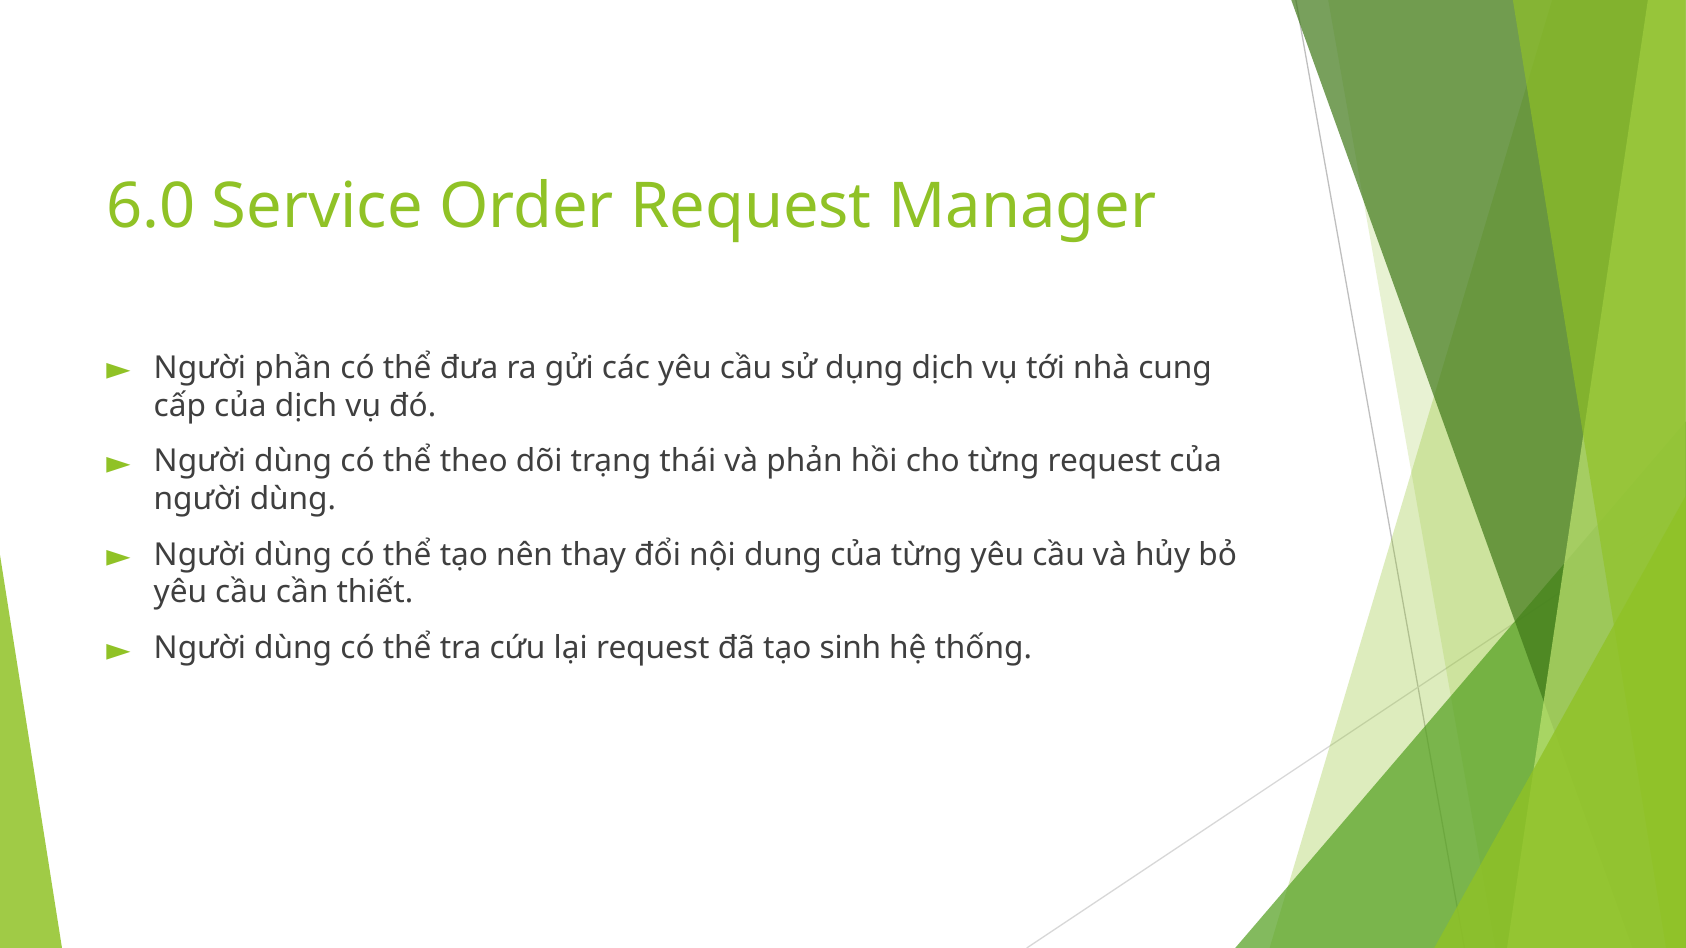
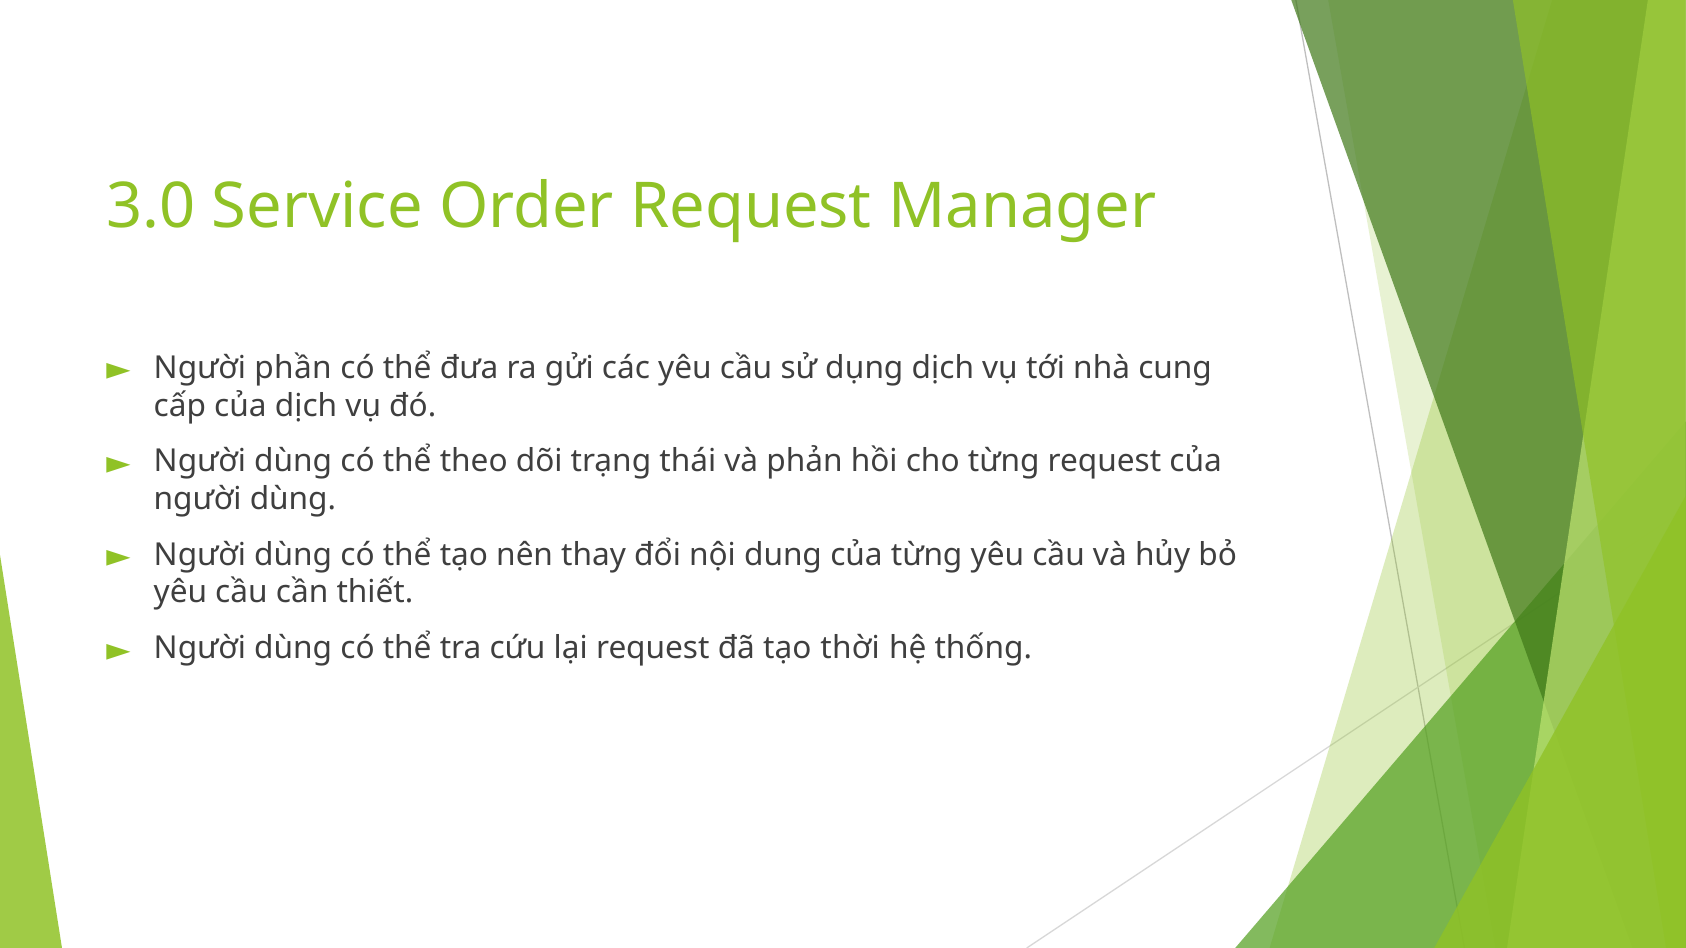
6.0: 6.0 -> 3.0
sinh: sinh -> thời
